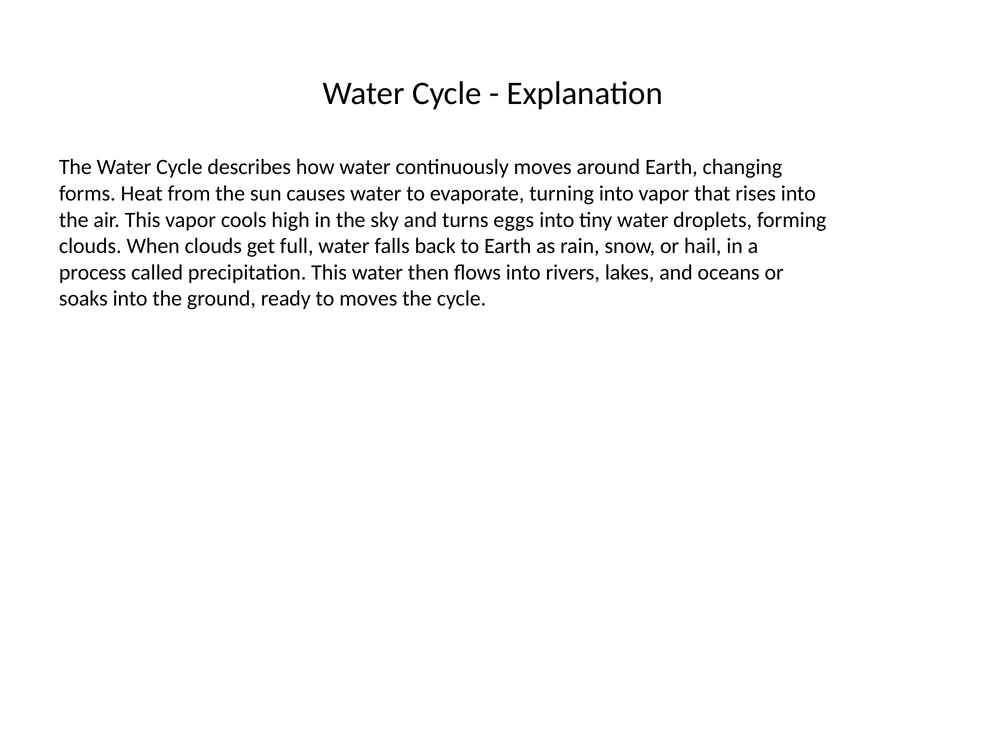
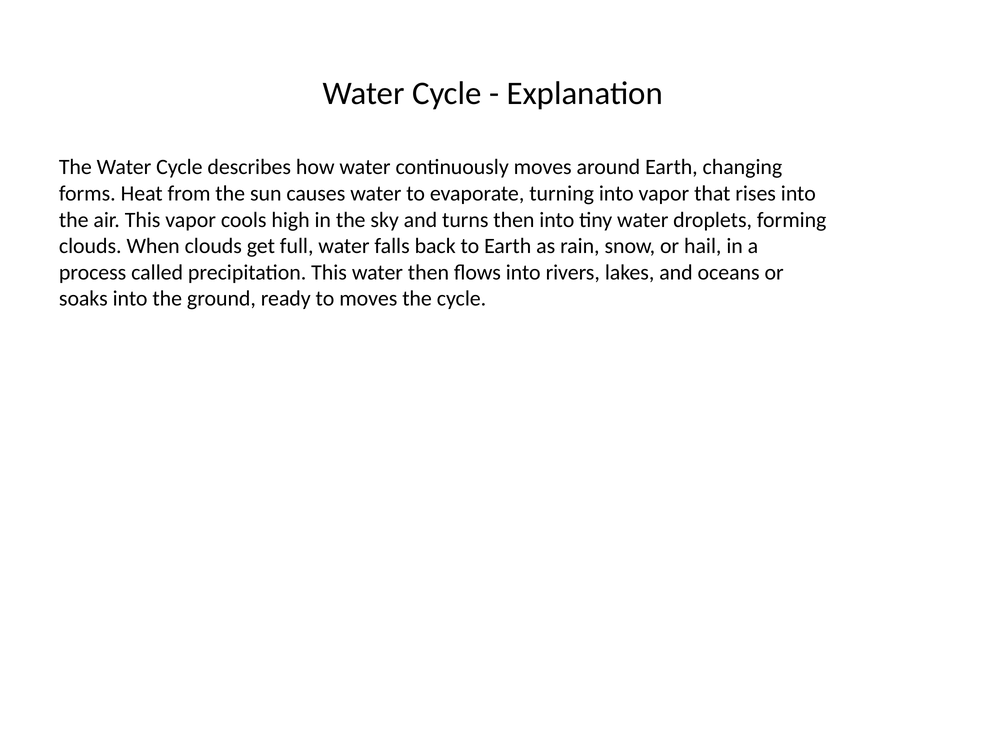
turns eggs: eggs -> then
